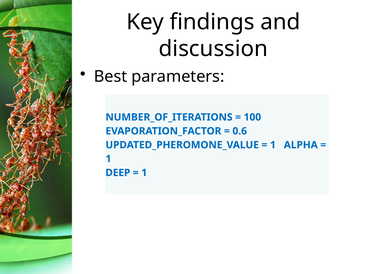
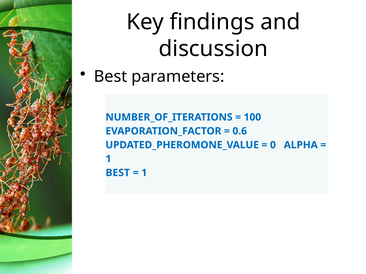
1 at (273, 145): 1 -> 0
DEEP at (118, 173): DEEP -> BEST
